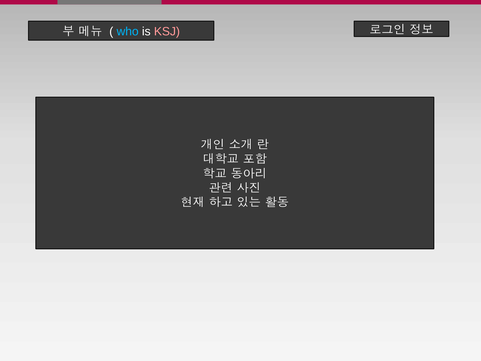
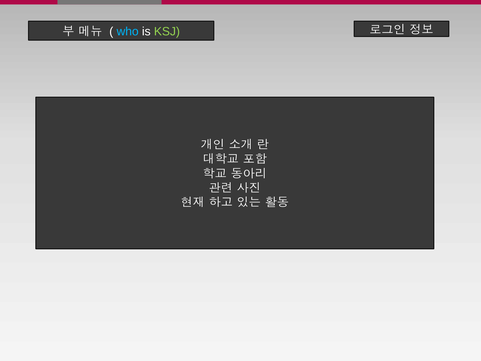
KSJ colour: pink -> light green
